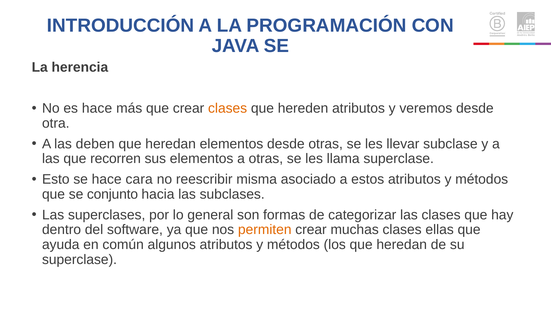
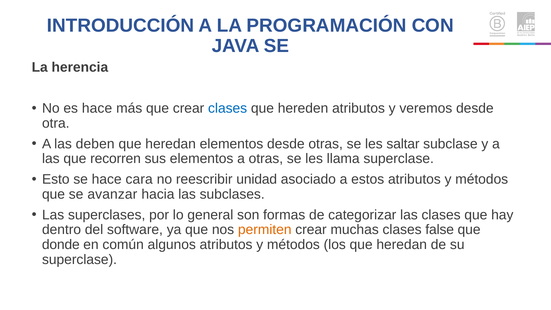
clases at (228, 108) colour: orange -> blue
llevar: llevar -> saltar
misma: misma -> unidad
conjunto: conjunto -> avanzar
ellas: ellas -> false
ayuda: ayuda -> donde
